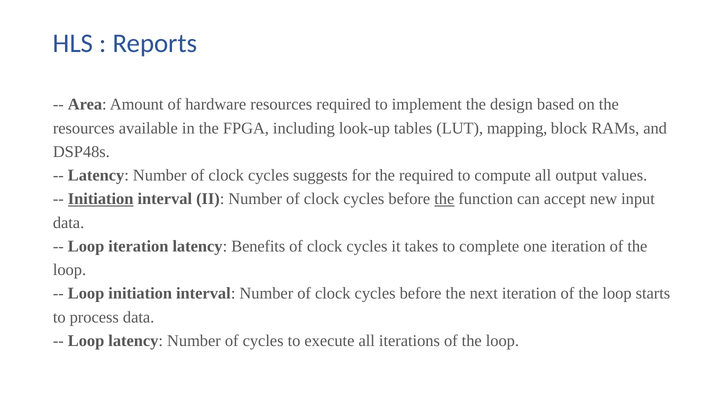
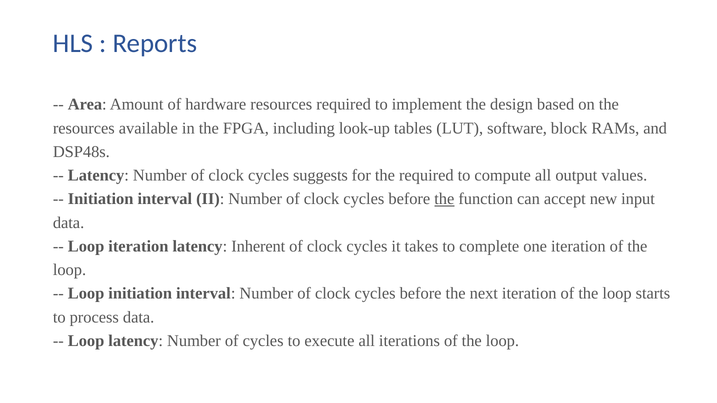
mapping: mapping -> software
Initiation at (101, 199) underline: present -> none
Benefits: Benefits -> Inherent
